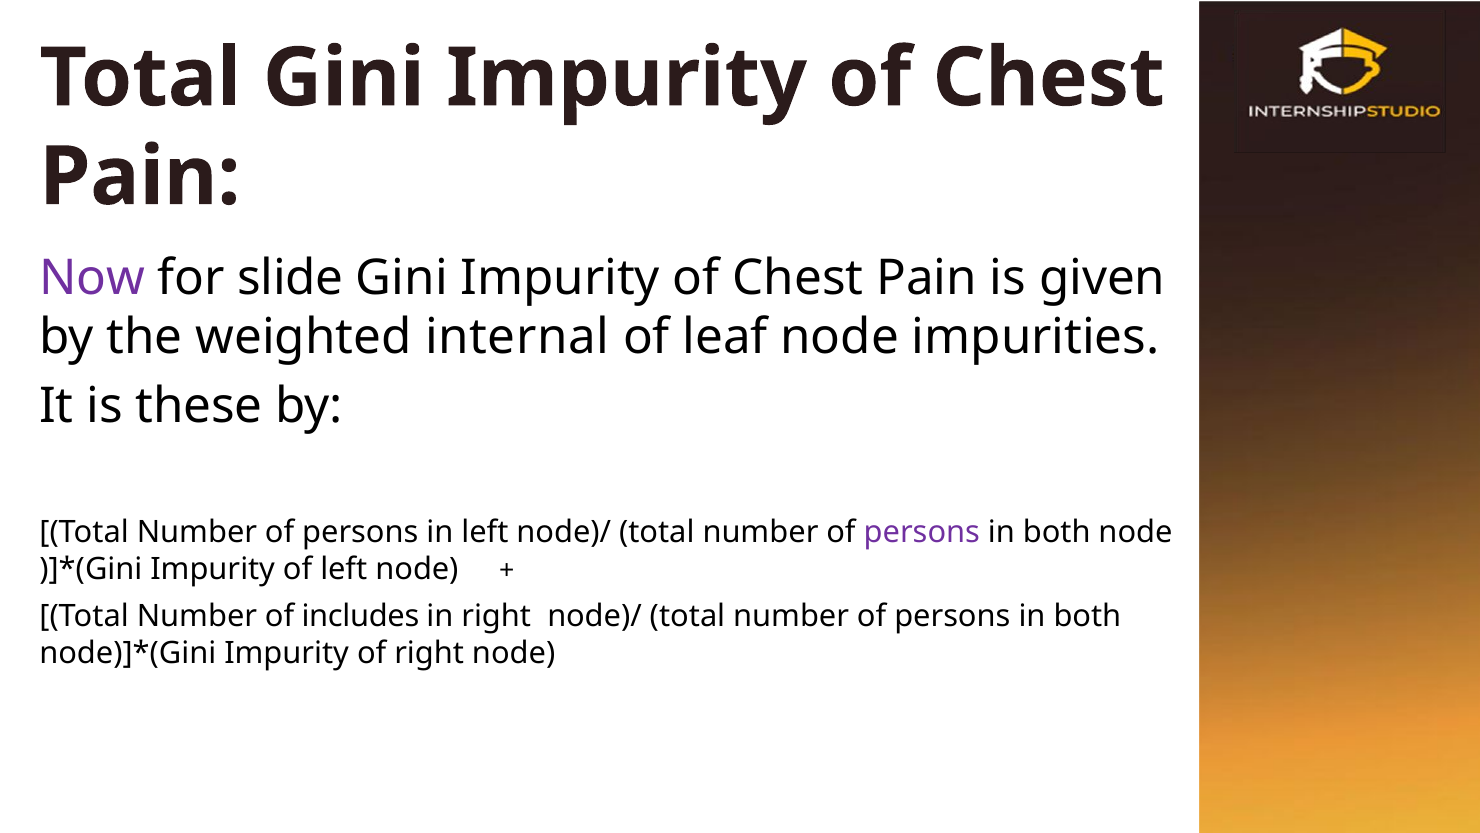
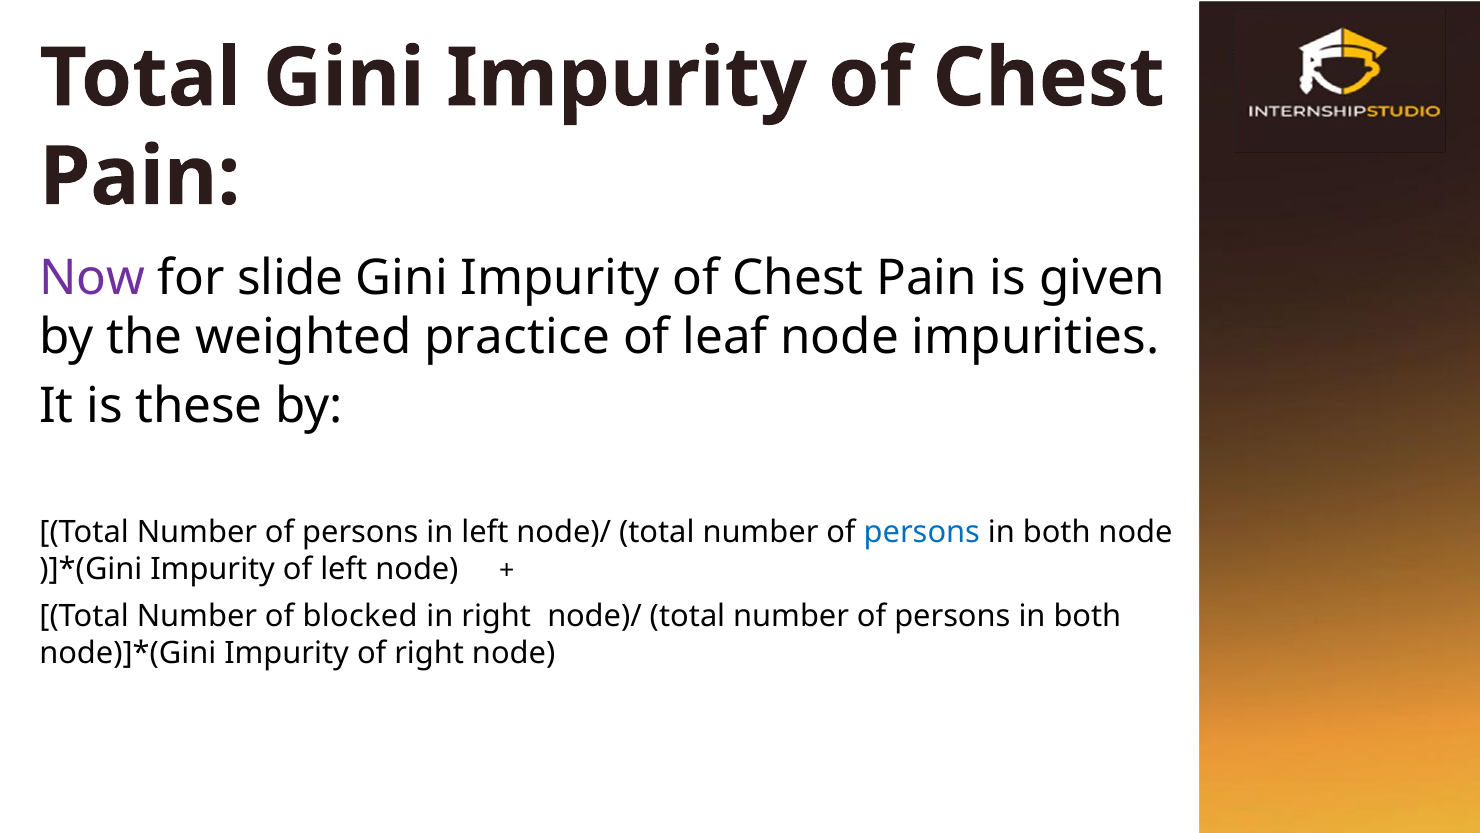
internal: internal -> practice
persons at (922, 532) colour: purple -> blue
includes: includes -> blocked
